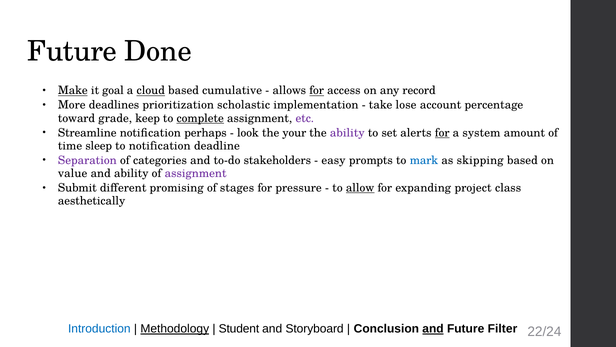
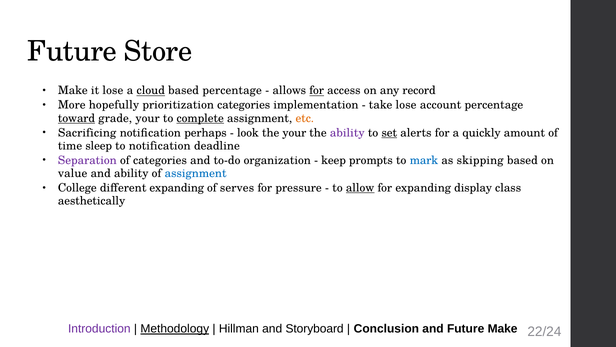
Done: Done -> Store
Make at (73, 91) underline: present -> none
it goal: goal -> lose
based cumulative: cumulative -> percentage
deadlines: deadlines -> hopefully
prioritization scholastic: scholastic -> categories
toward underline: none -> present
grade keep: keep -> your
etc colour: purple -> orange
Streamline: Streamline -> Sacrificing
set underline: none -> present
for at (442, 133) underline: present -> none
system: system -> quickly
stakeholders: stakeholders -> organization
easy: easy -> keep
assignment at (196, 173) colour: purple -> blue
Submit: Submit -> College
different promising: promising -> expanding
stages: stages -> serves
project: project -> display
Introduction colour: blue -> purple
Student: Student -> Hillman
and at (433, 328) underline: present -> none
Future Filter: Filter -> Make
